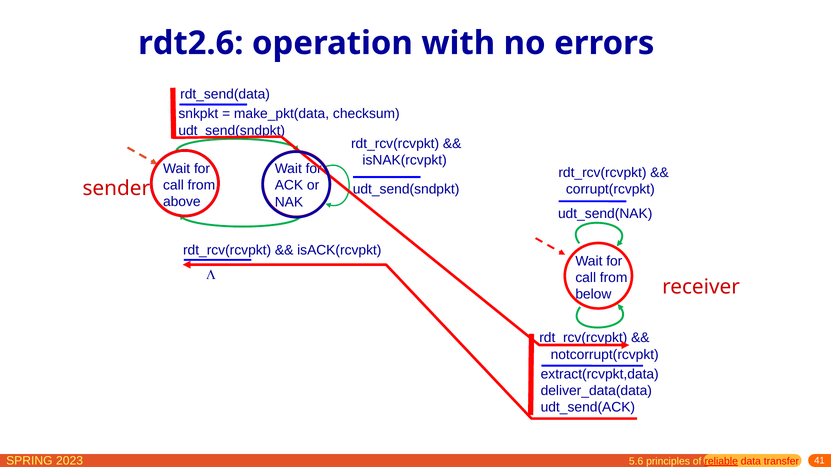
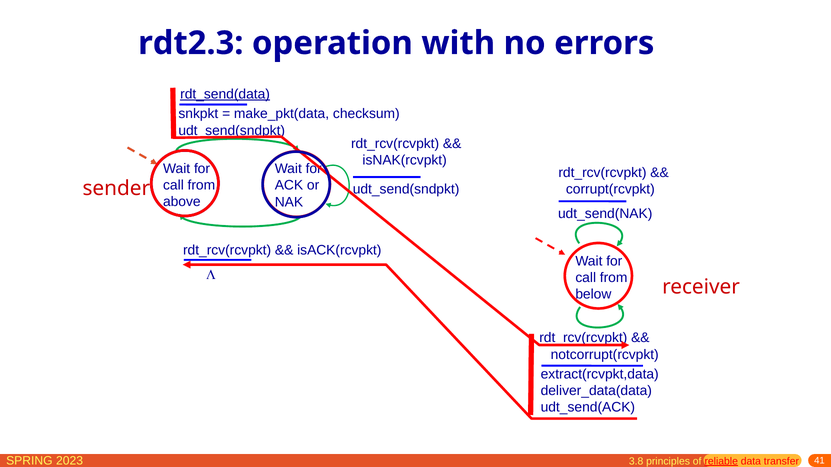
rdt2.6: rdt2.6 -> rdt2.3
rdt_send(data underline: none -> present
5.6: 5.6 -> 3.8
